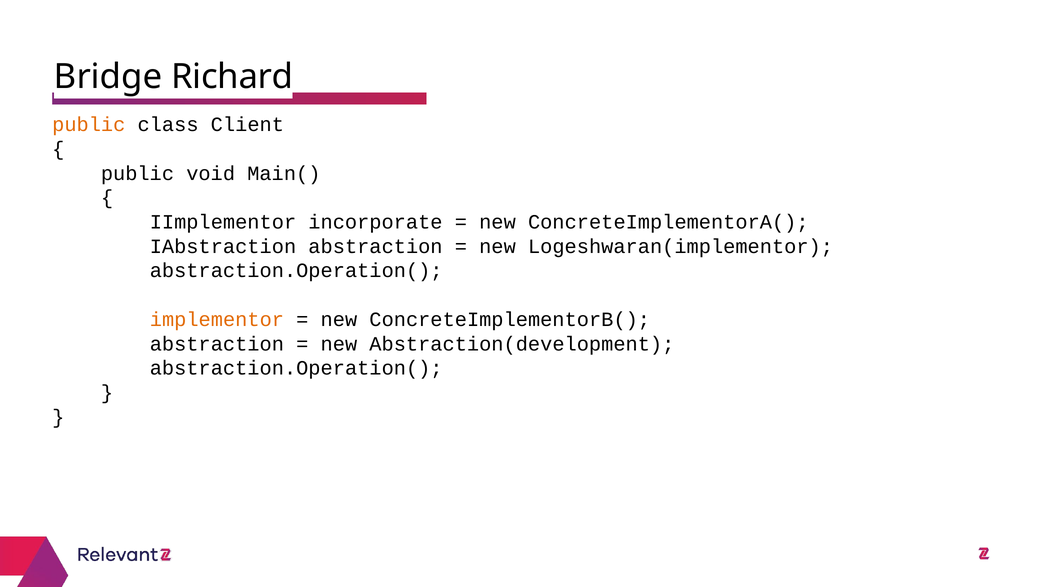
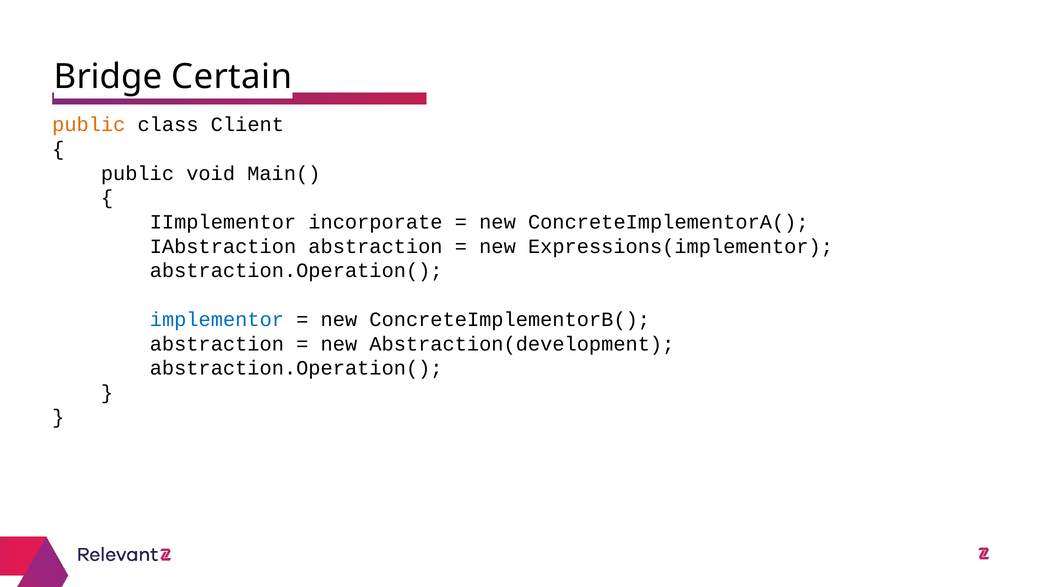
Richard: Richard -> Certain
Logeshwaran(implementor: Logeshwaran(implementor -> Expressions(implementor
implementor colour: orange -> blue
